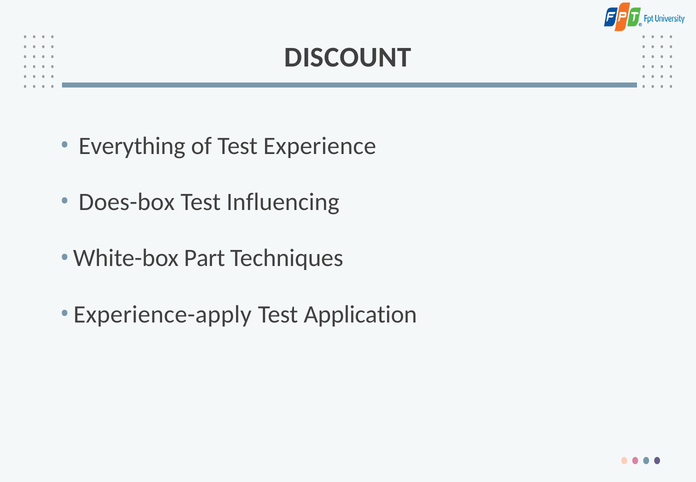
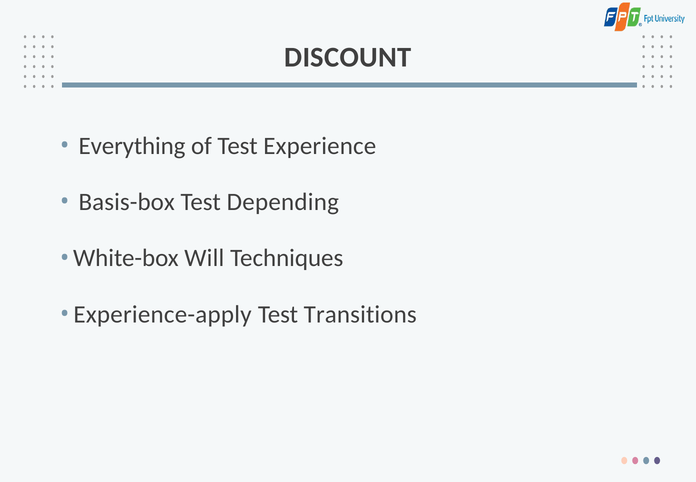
Does-box: Does-box -> Basis-box
Influencing: Influencing -> Depending
Part: Part -> Will
Application: Application -> Transitions
